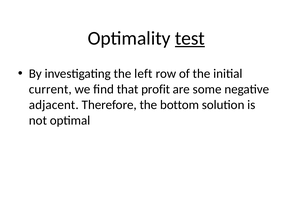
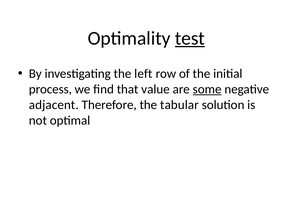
current: current -> process
profit: profit -> value
some underline: none -> present
bottom: bottom -> tabular
